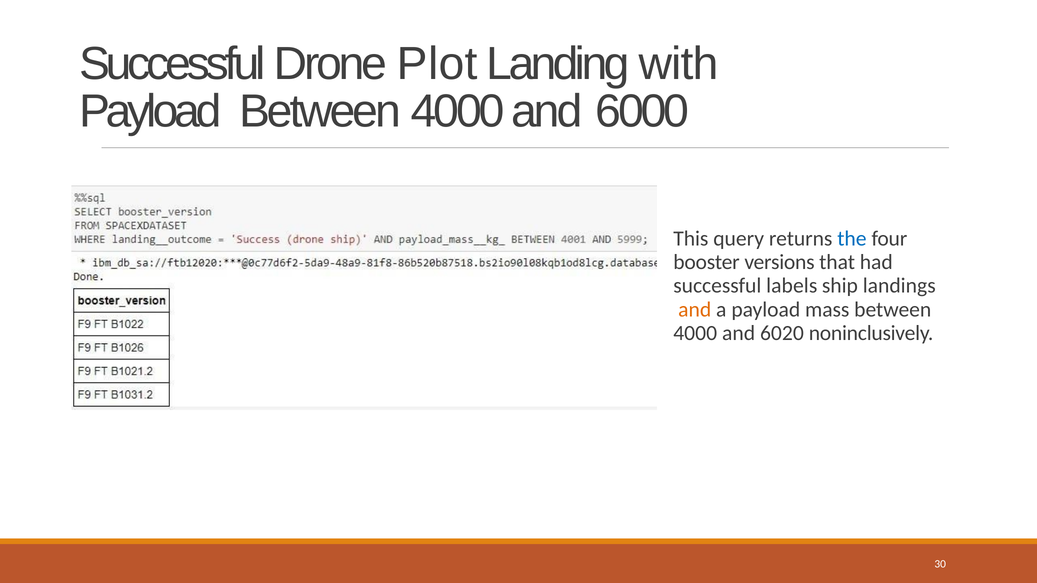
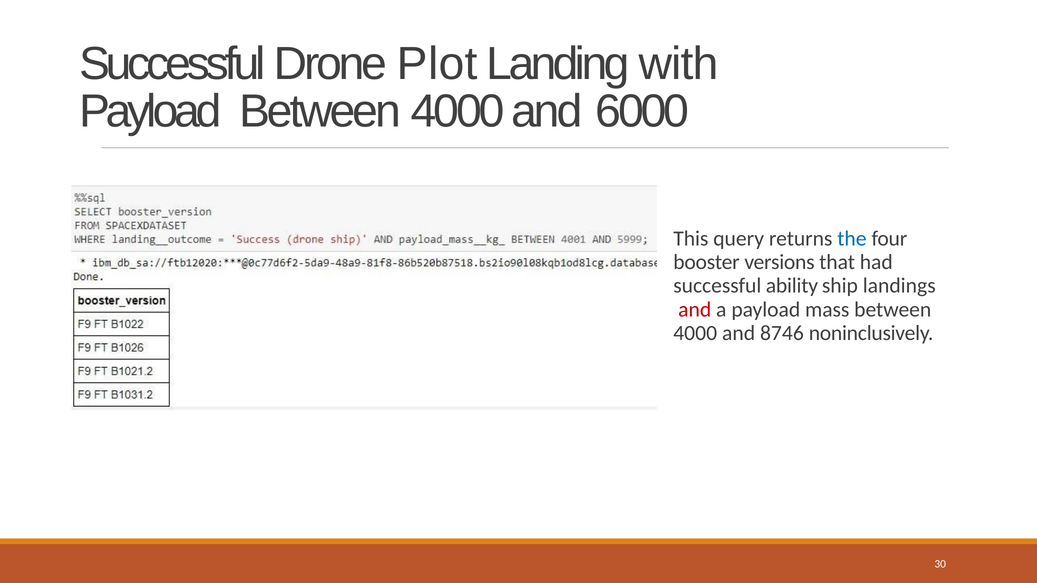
labels: labels -> ability
and at (695, 310) colour: orange -> red
6020: 6020 -> 8746
